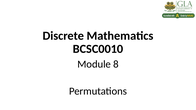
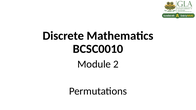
8: 8 -> 2
